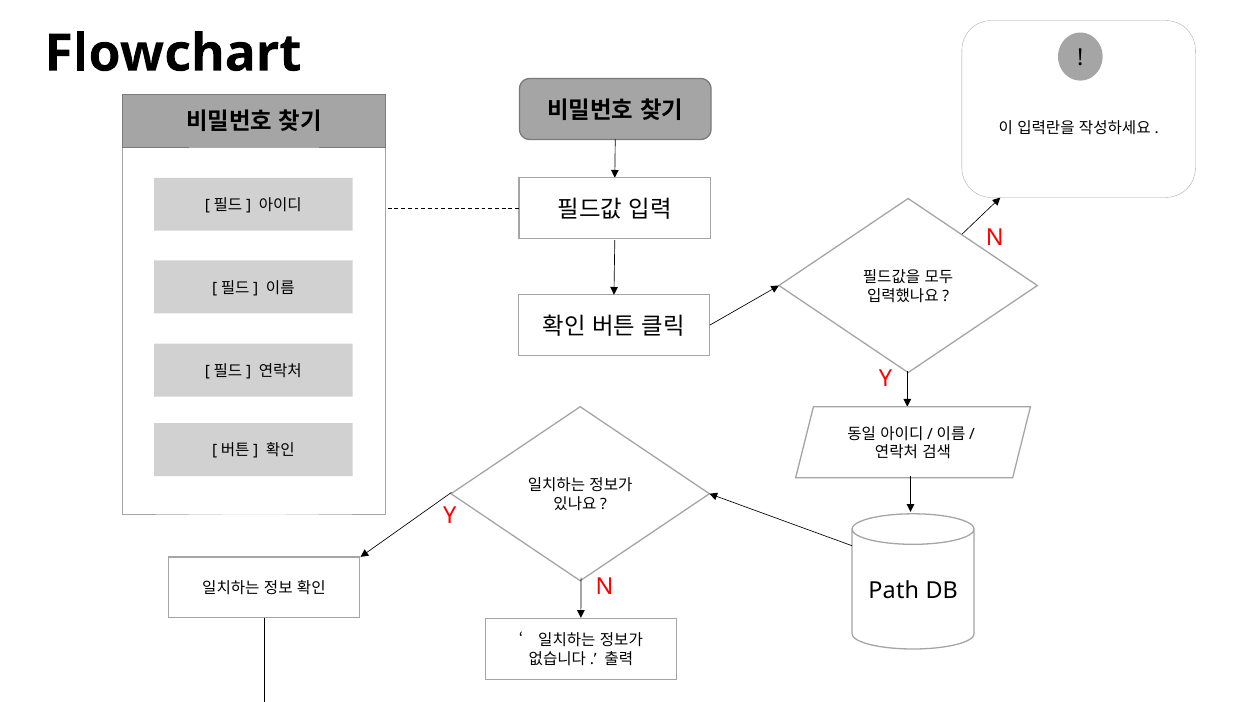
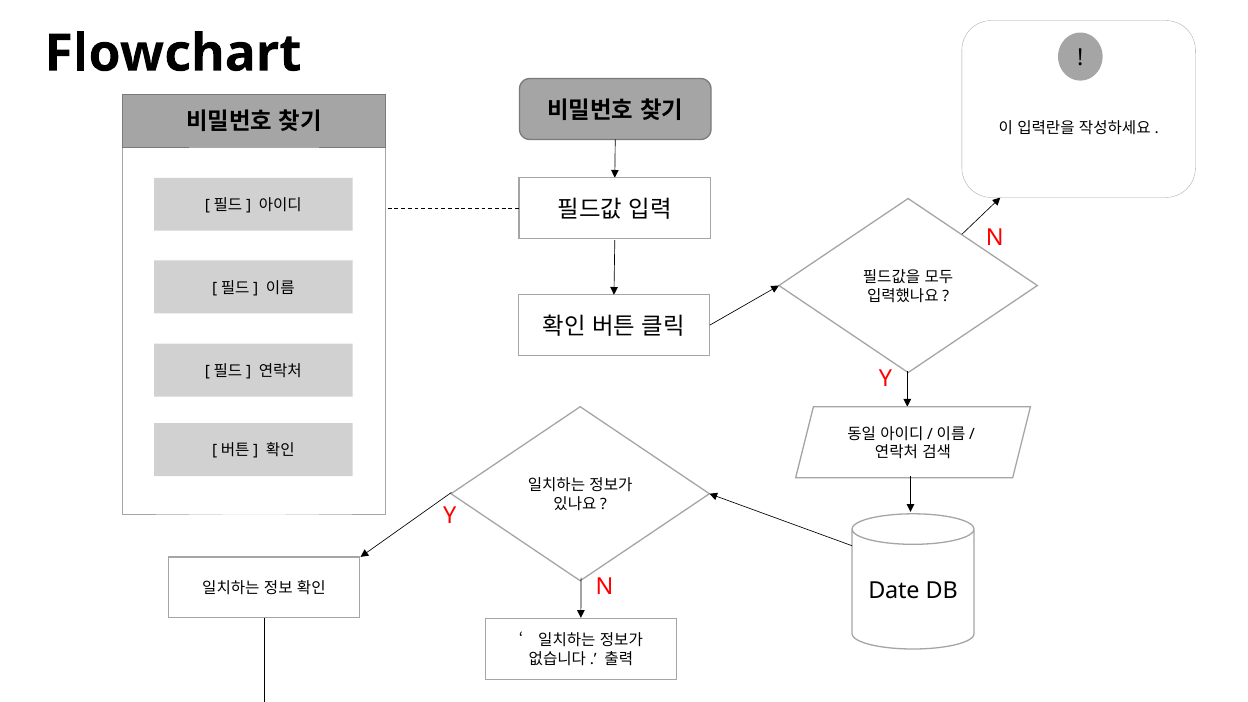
Path: Path -> Date
